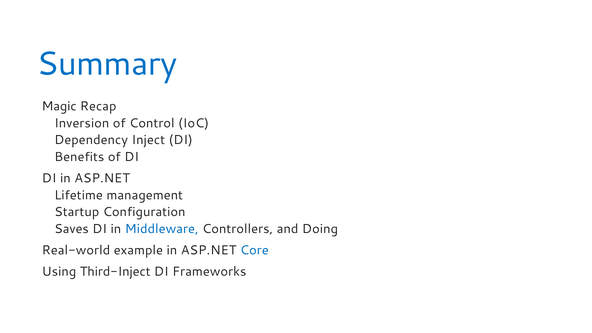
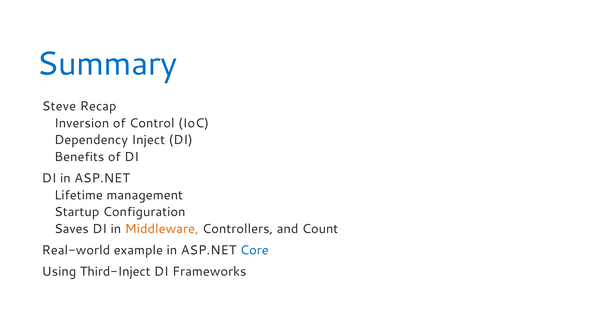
Magic: Magic -> Steve
Middleware colour: blue -> orange
Doing: Doing -> Count
